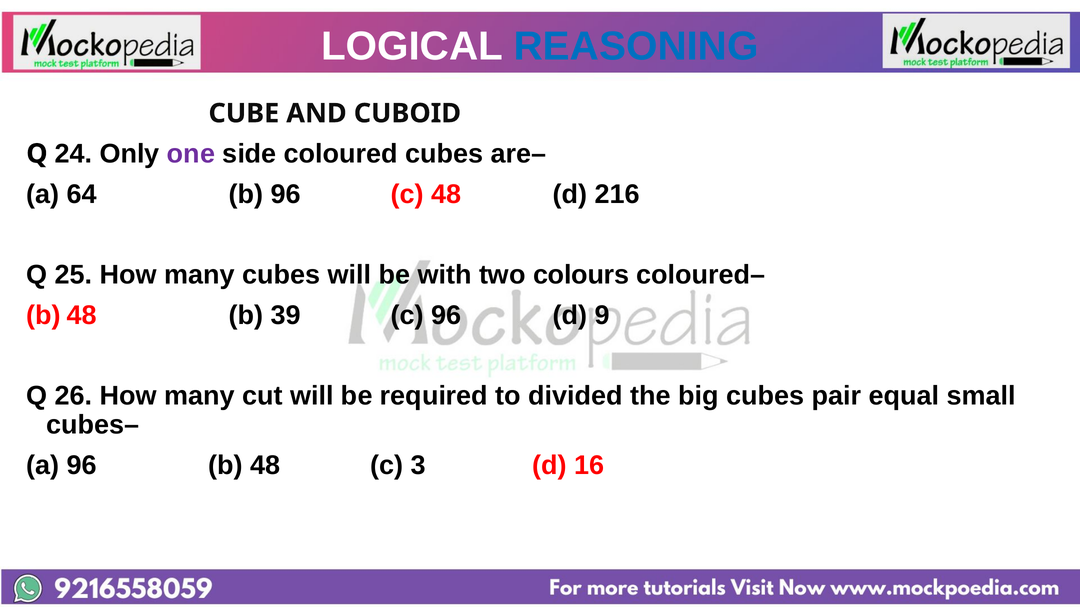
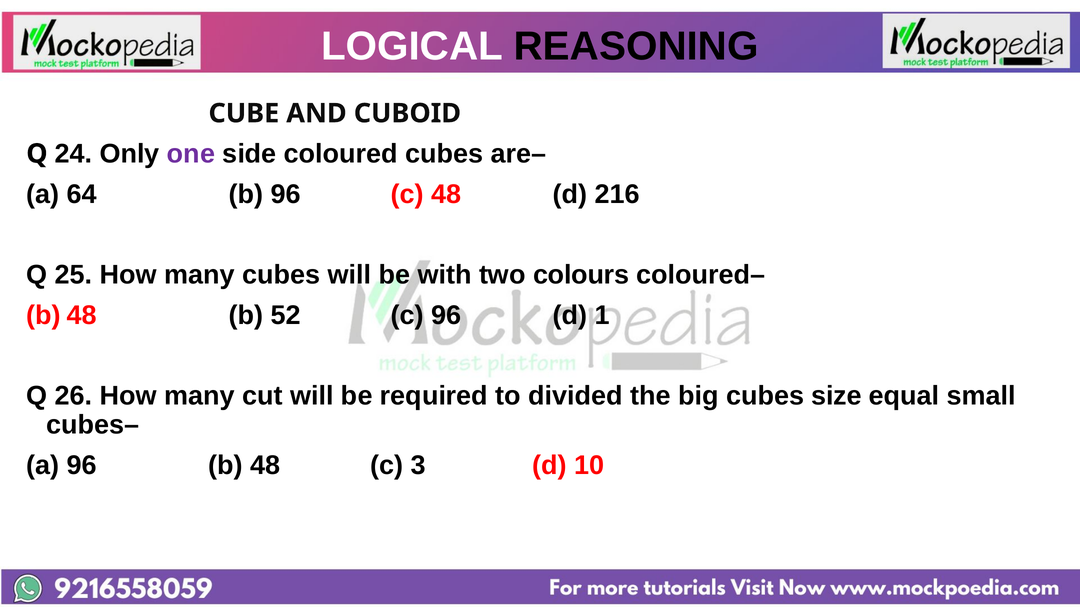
REASONING colour: blue -> black
39: 39 -> 52
9: 9 -> 1
pair: pair -> size
16: 16 -> 10
